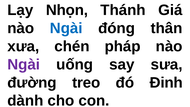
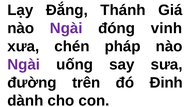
Nhọn: Nhọn -> Đắng
Ngài at (66, 28) colour: blue -> purple
thân: thân -> vinh
treo: treo -> trên
